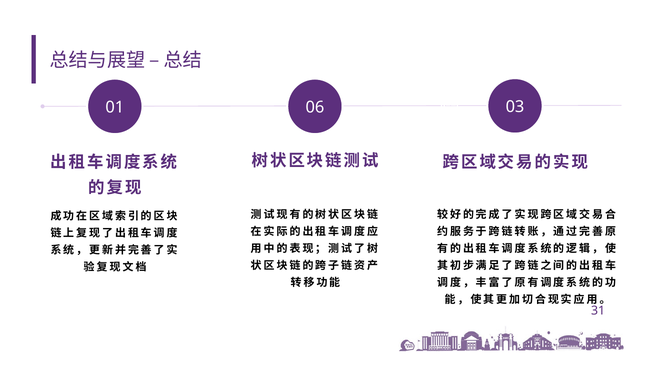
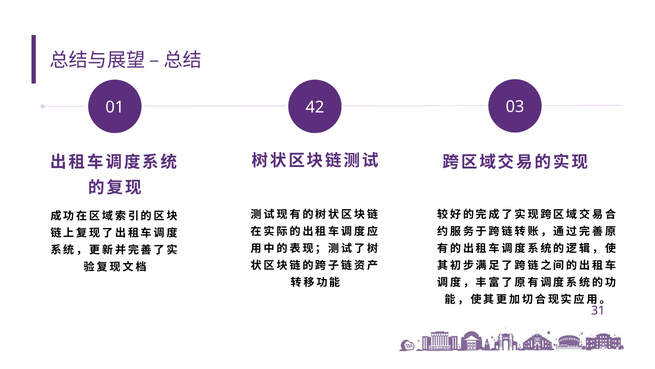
06: 06 -> 42
